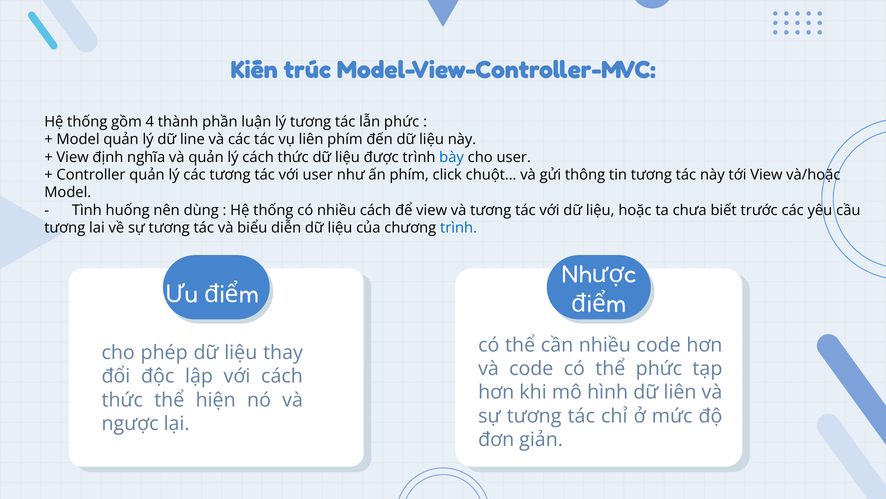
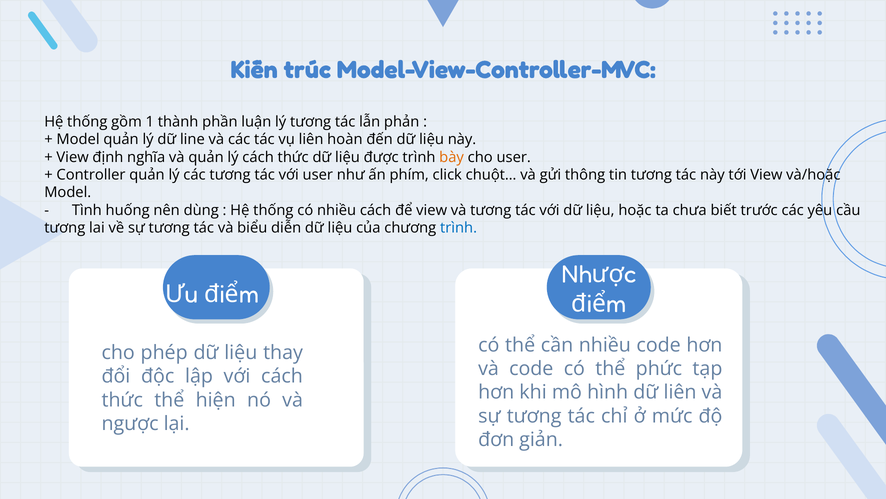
4: 4 -> 1
lẫn phức: phức -> phản
liên phím: phím -> hoàn
bày colour: blue -> orange
